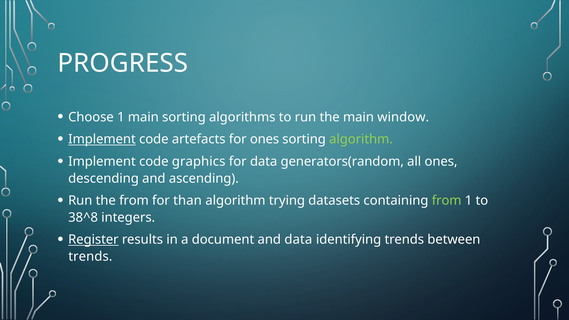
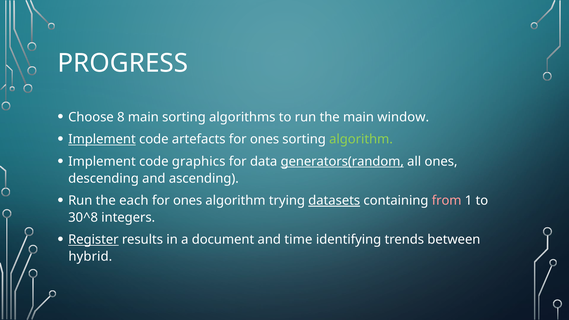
Choose 1: 1 -> 8
generators(random underline: none -> present
the from: from -> each
than at (187, 201): than -> ones
datasets underline: none -> present
from at (447, 201) colour: light green -> pink
38^8: 38^8 -> 30^8
and data: data -> time
trends at (90, 257): trends -> hybrid
